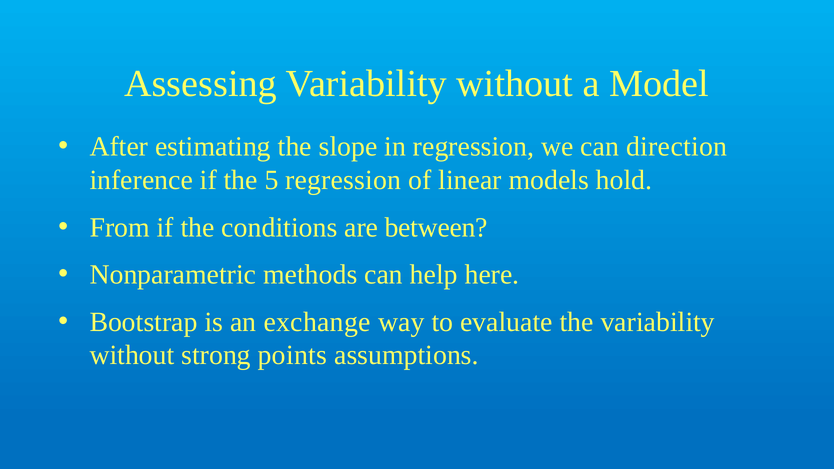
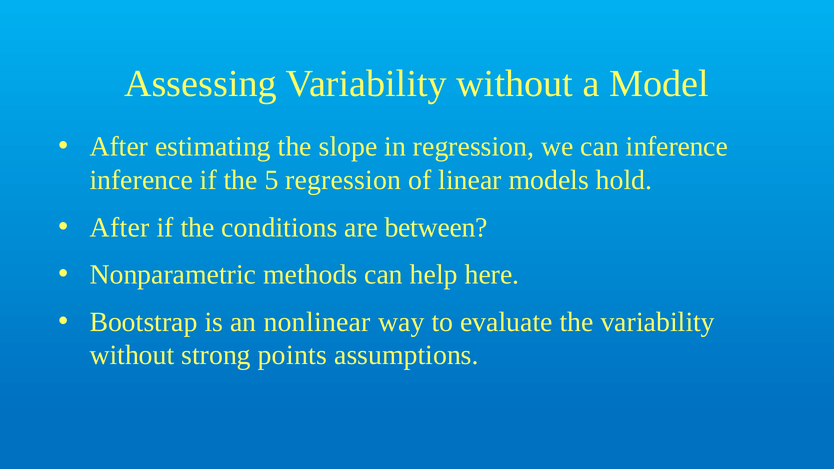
can direction: direction -> inference
From at (120, 227): From -> After
exchange: exchange -> nonlinear
